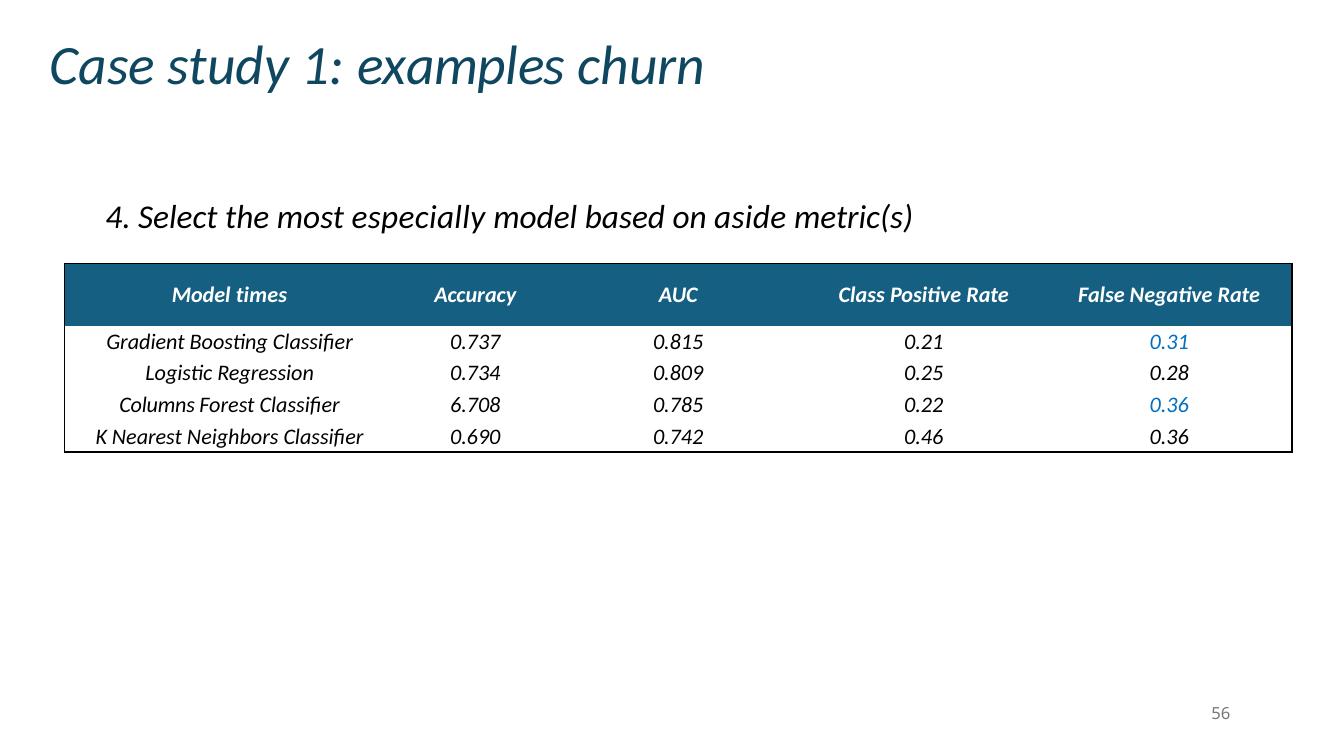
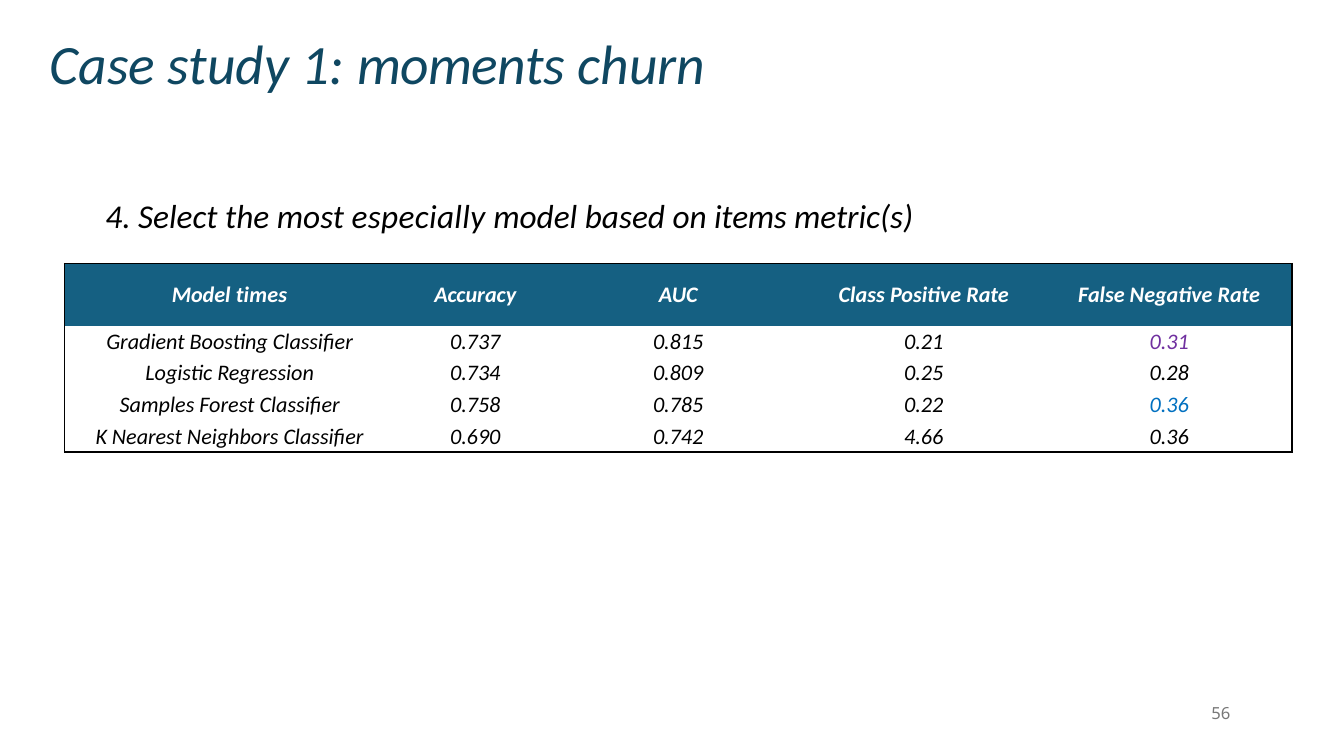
examples: examples -> moments
aside: aside -> items
0.31 colour: blue -> purple
Columns: Columns -> Samples
6.708: 6.708 -> 0.758
0.46: 0.46 -> 4.66
